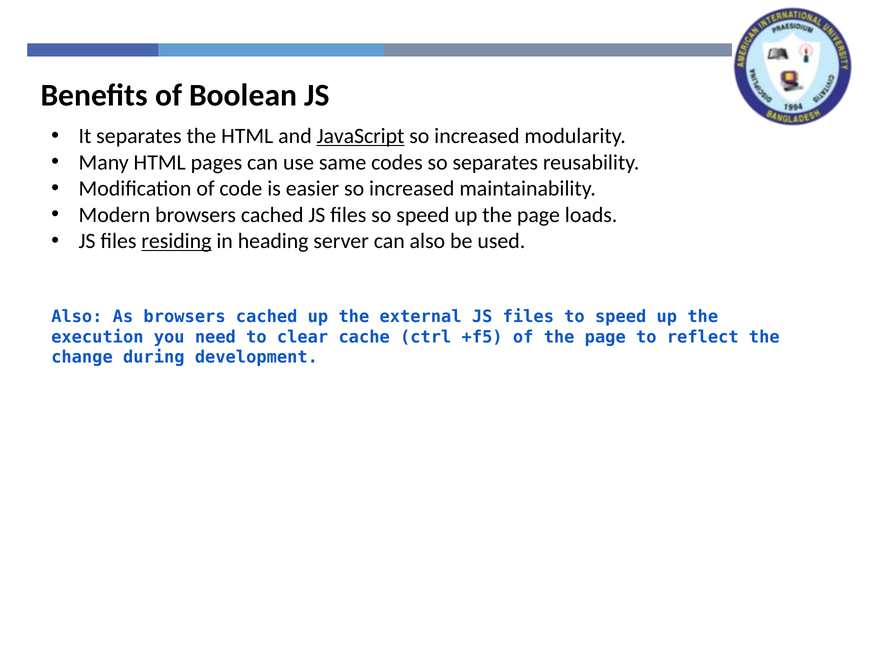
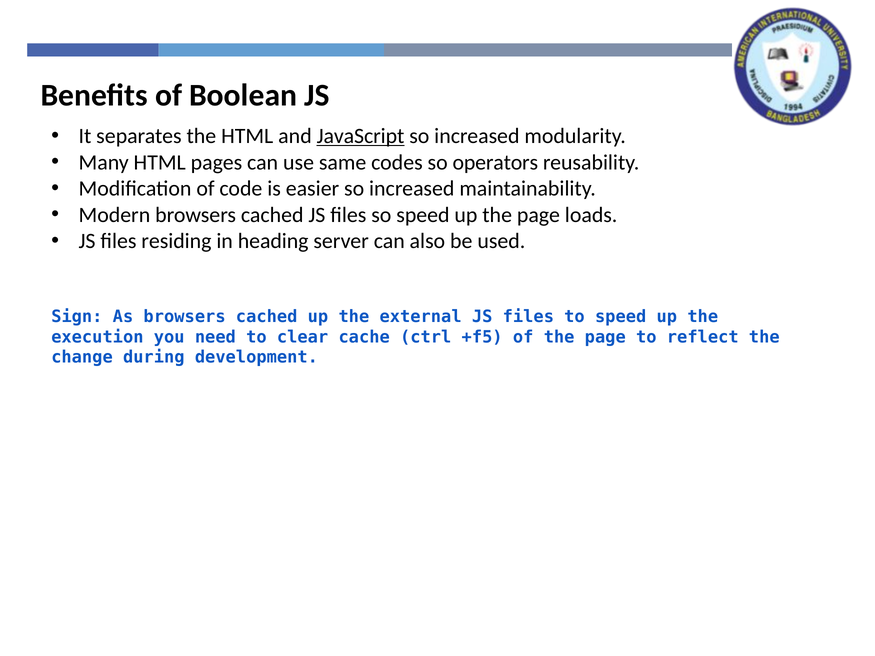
so separates: separates -> operators
residing underline: present -> none
Also at (77, 317): Also -> Sign
